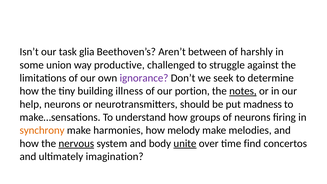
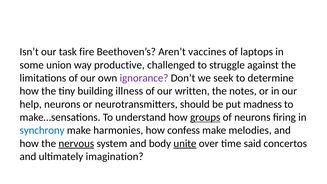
glia: glia -> fire
between: between -> vaccines
harshly: harshly -> laptops
portion: portion -> written
notes underline: present -> none
groups underline: none -> present
synchrony colour: orange -> blue
melody: melody -> confess
find: find -> said
